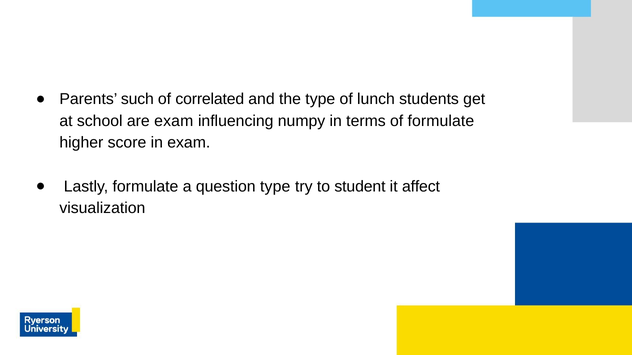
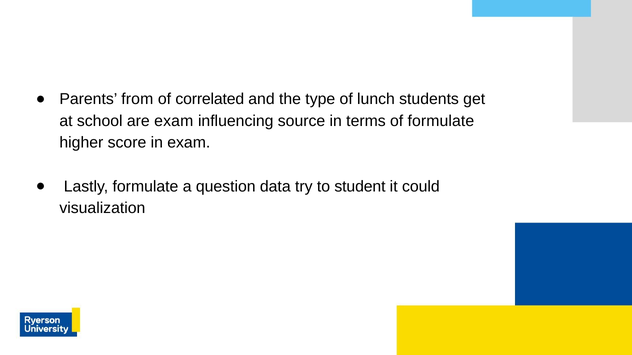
such: such -> from
numpy: numpy -> source
question type: type -> data
affect: affect -> could
